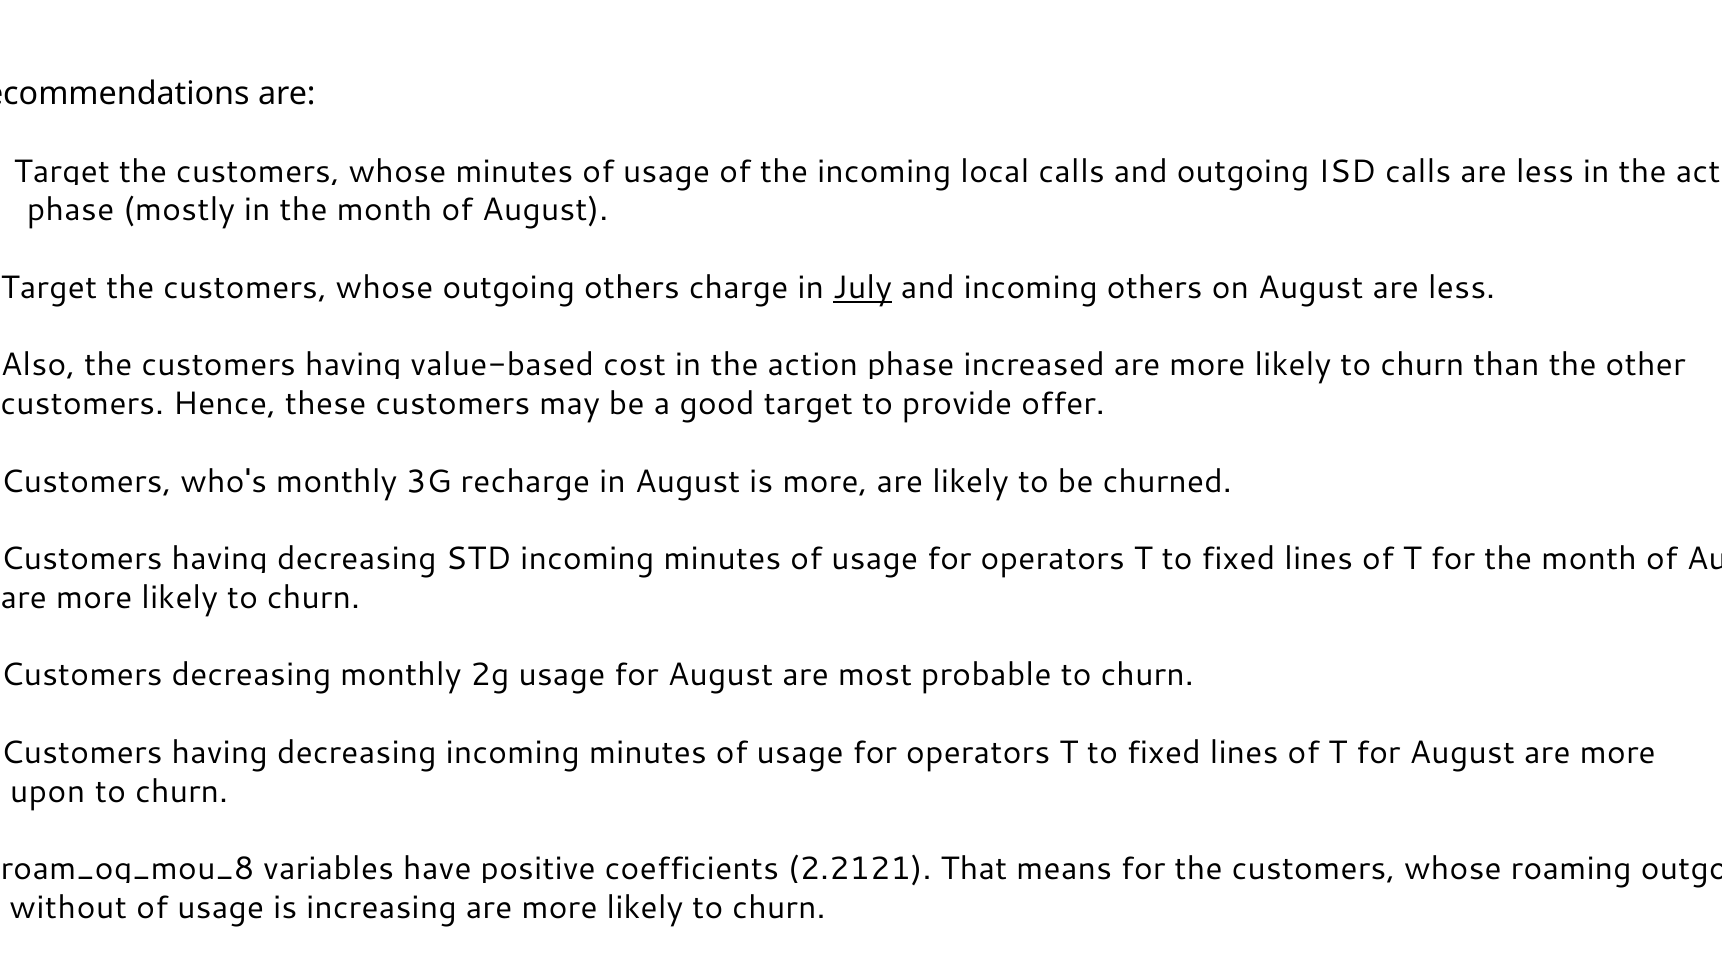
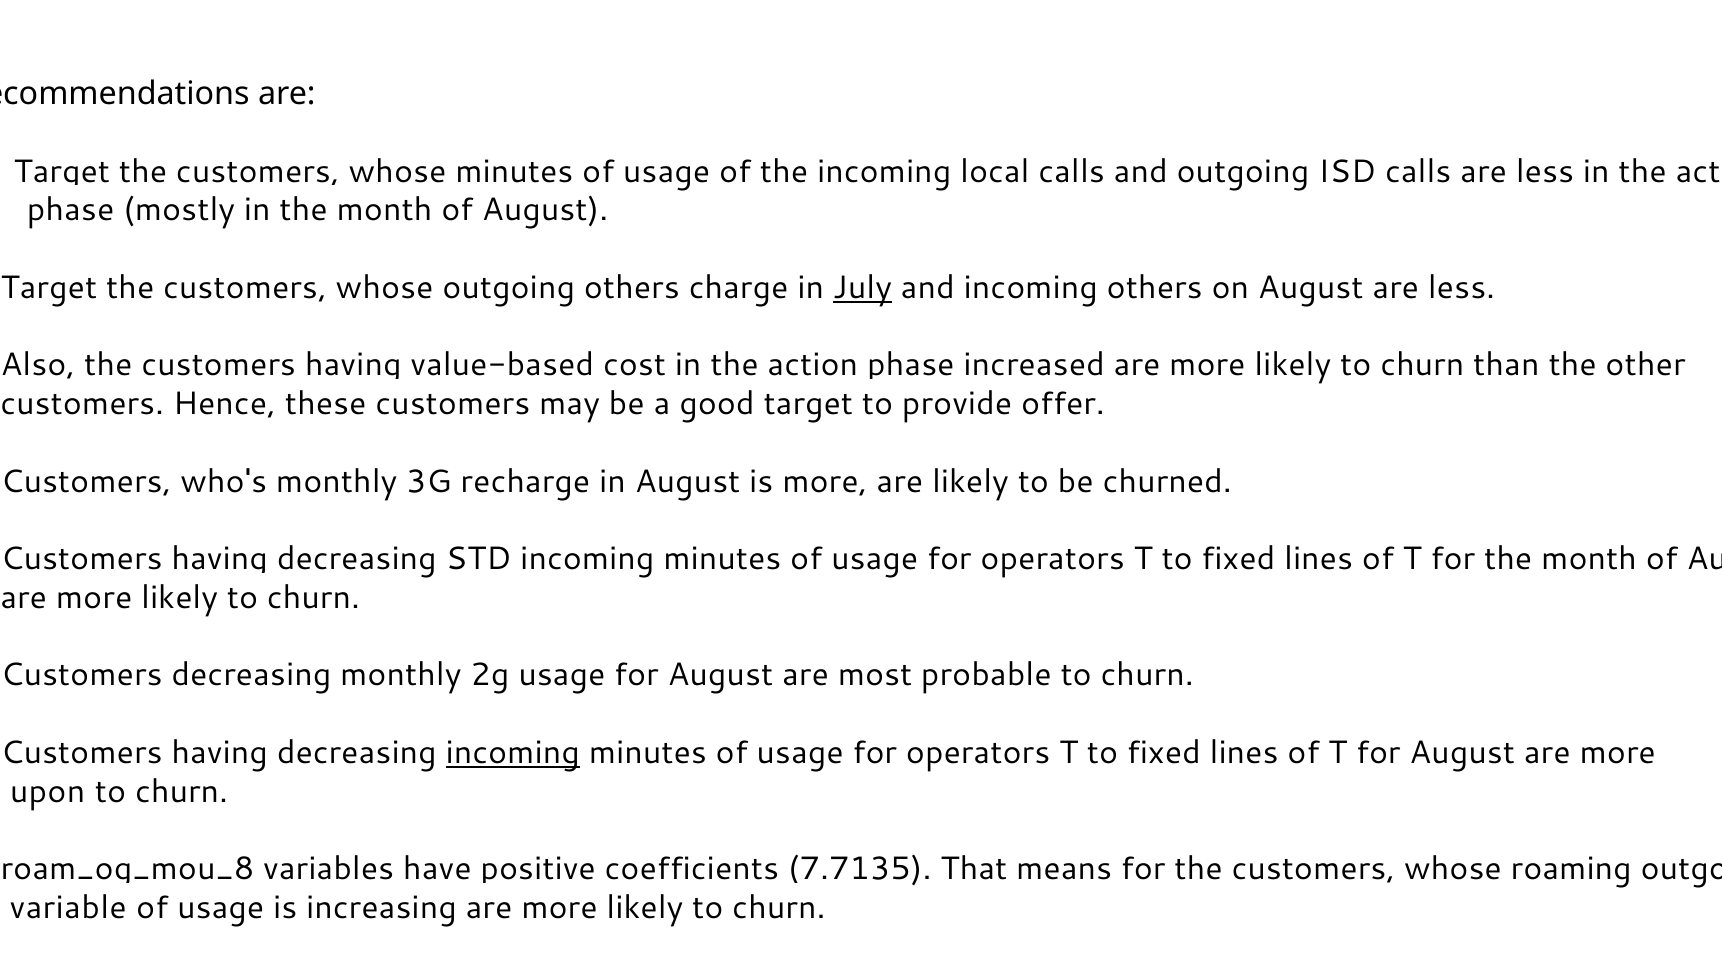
incoming at (513, 752) underline: none -> present
2.2121: 2.2121 -> 7.7135
without: without -> variable
